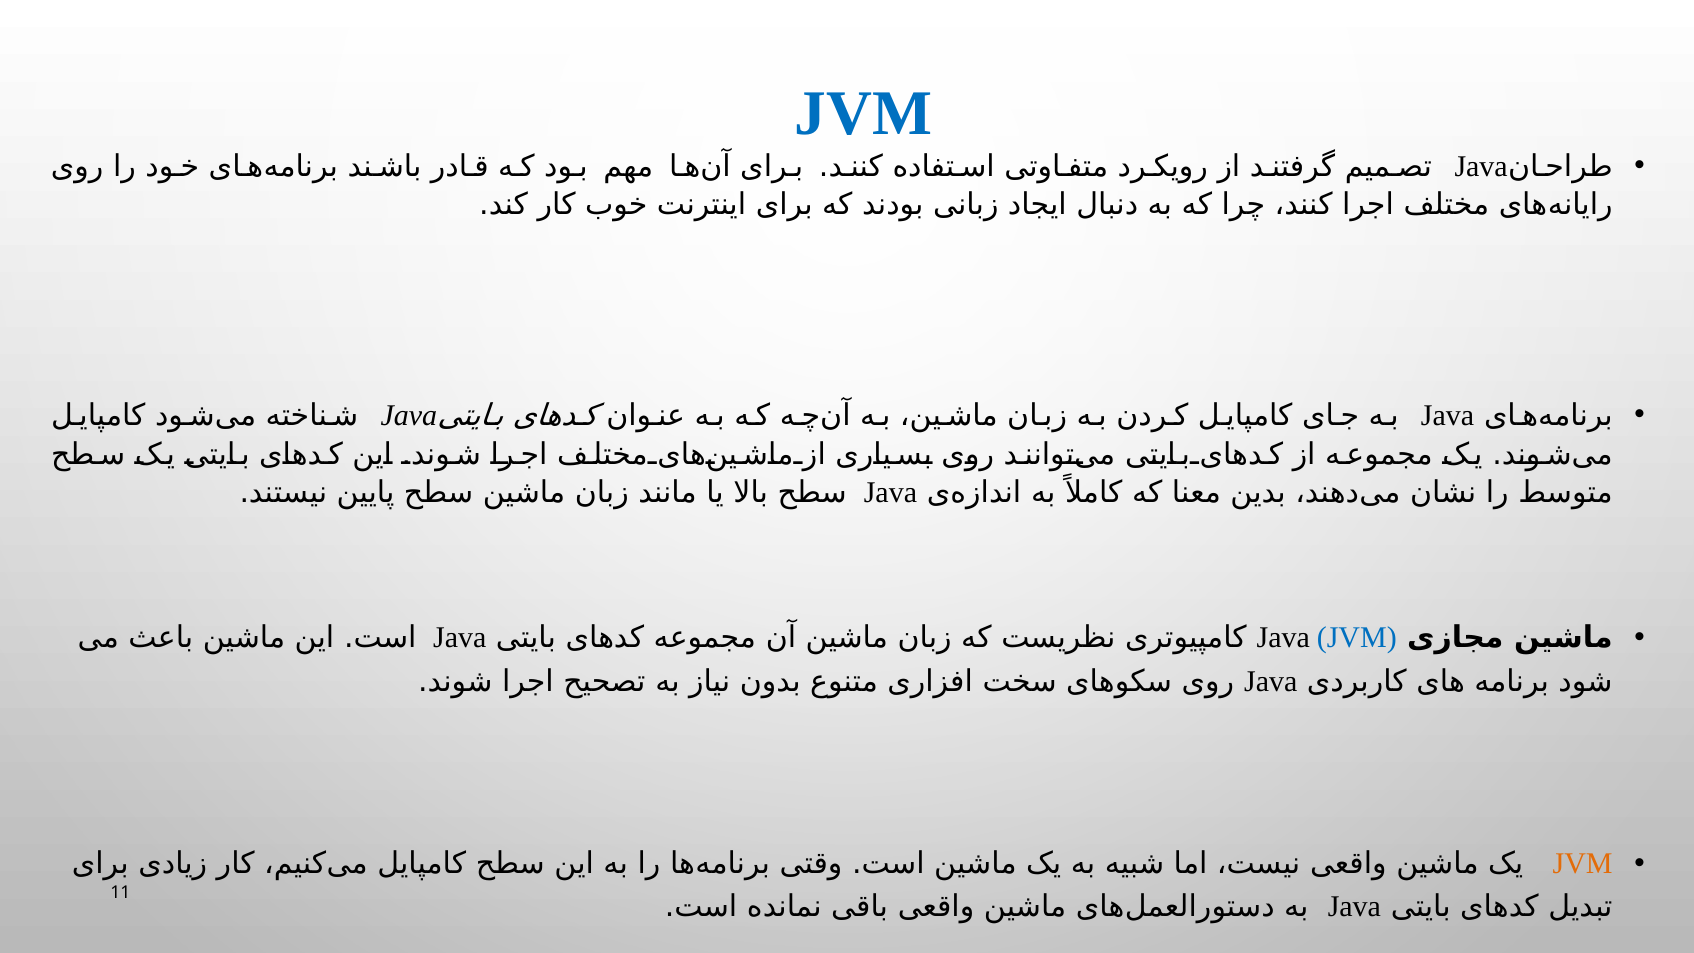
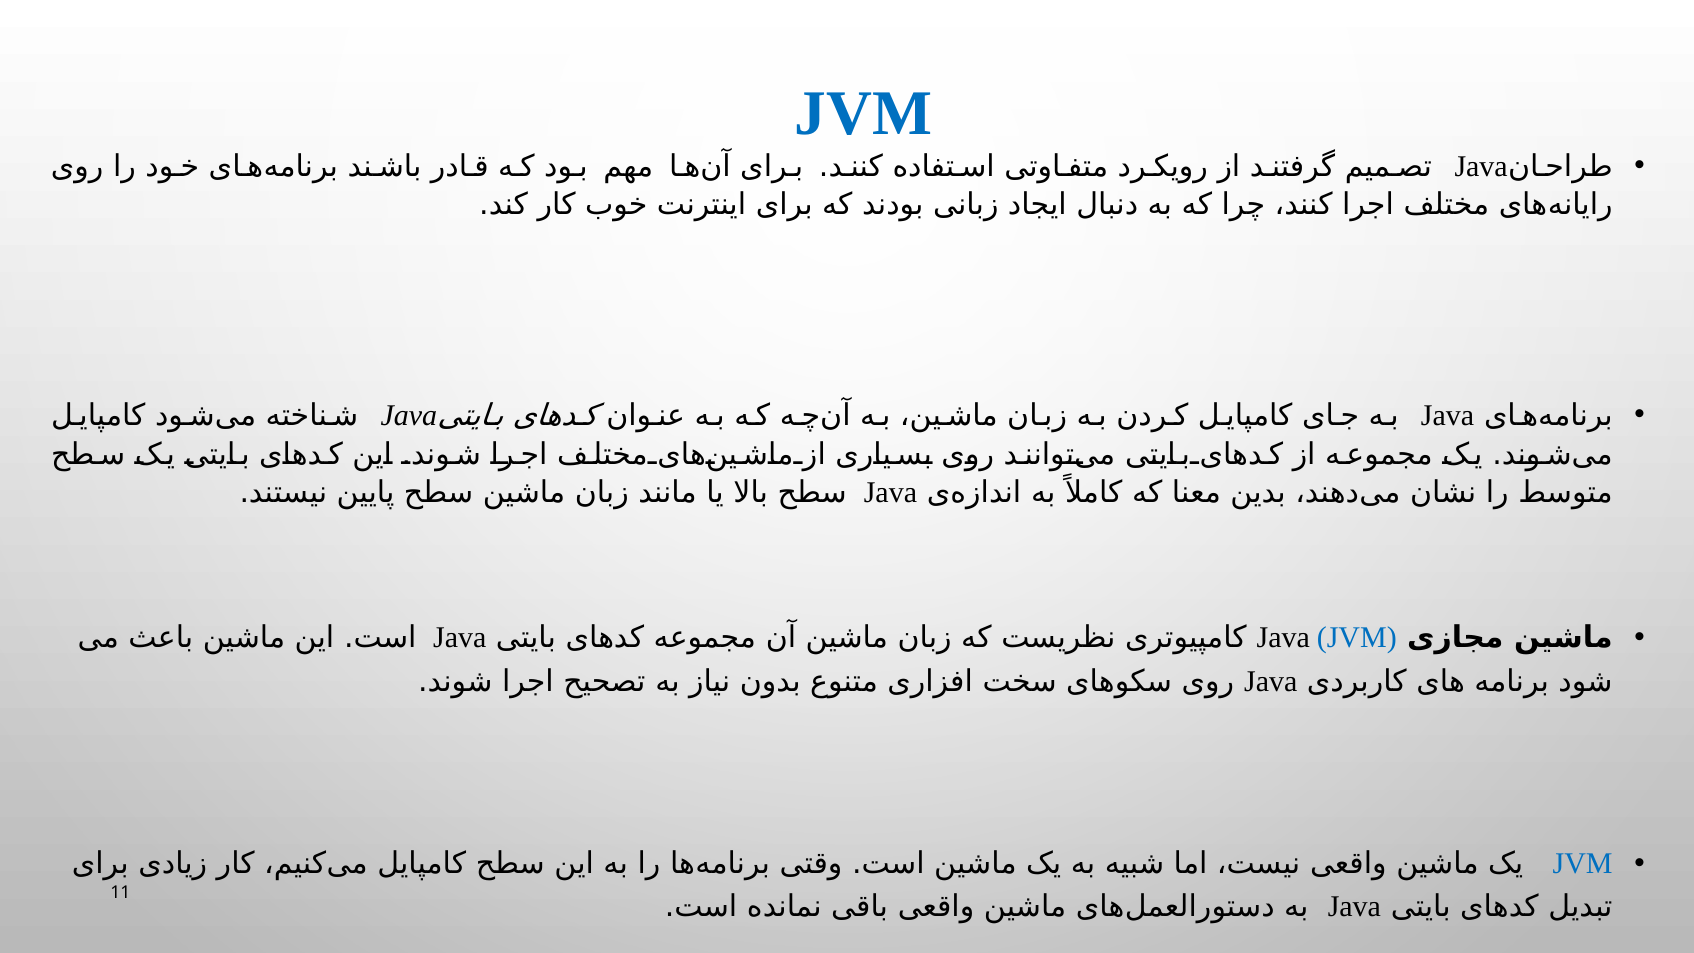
JVM at (1583, 864) colour: orange -> blue
